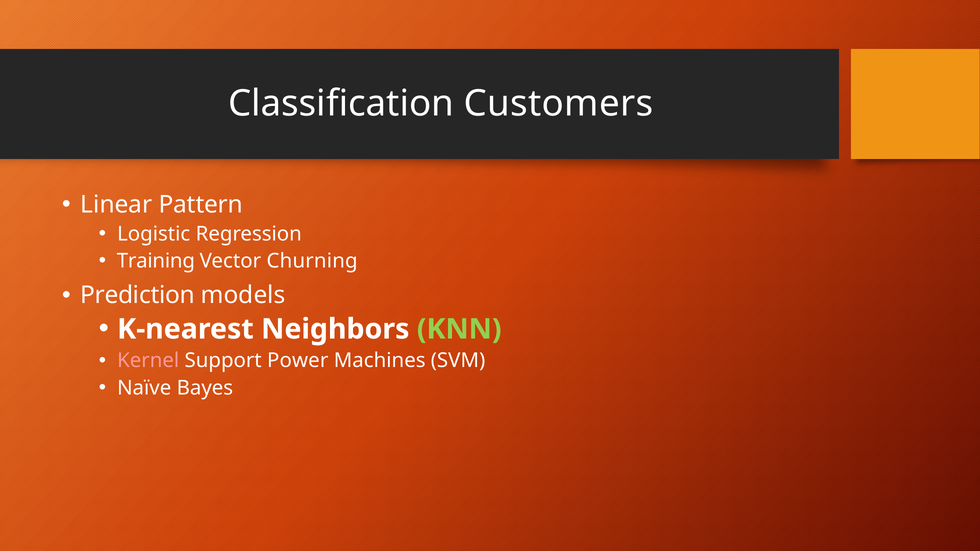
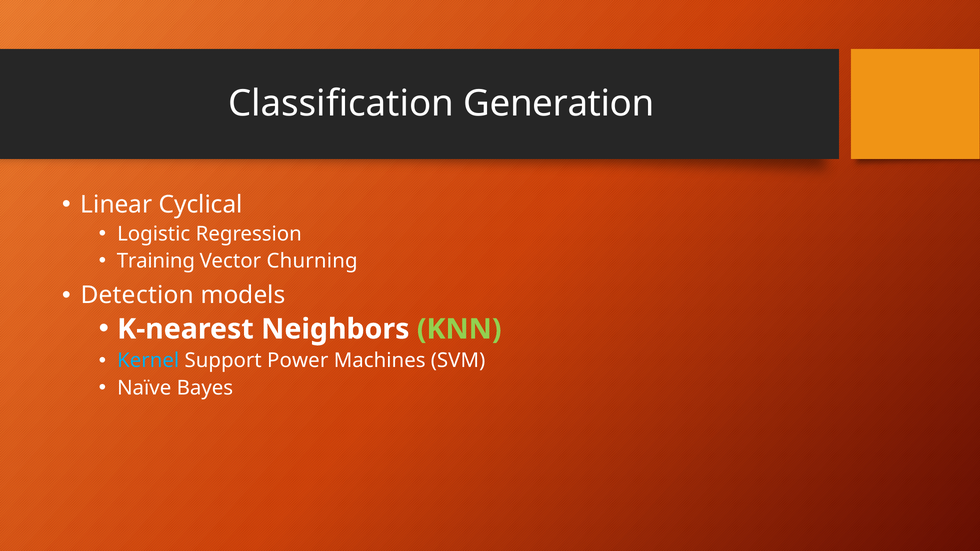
Customers: Customers -> Generation
Pattern: Pattern -> Cyclical
Prediction: Prediction -> Detection
Kernel colour: pink -> light blue
